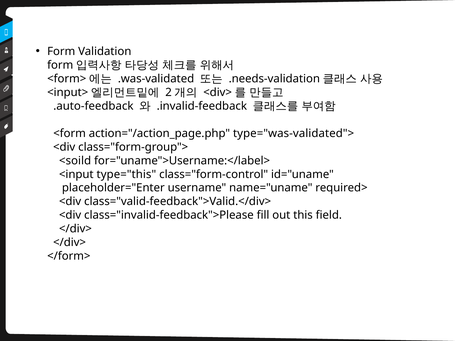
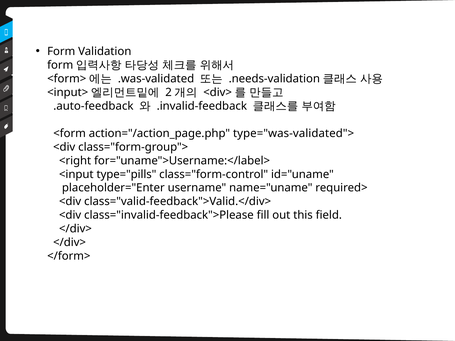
<soild: <soild -> <right
type="this: type="this -> type="pills
